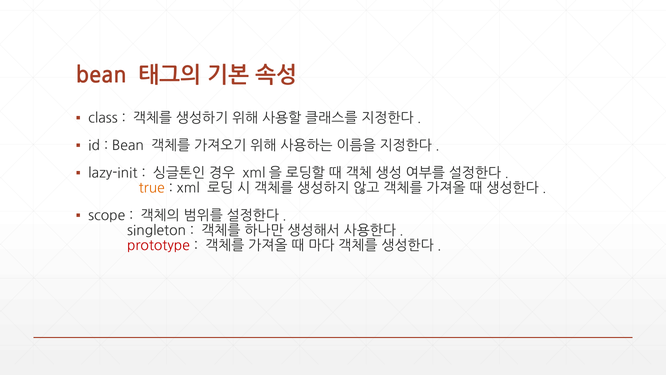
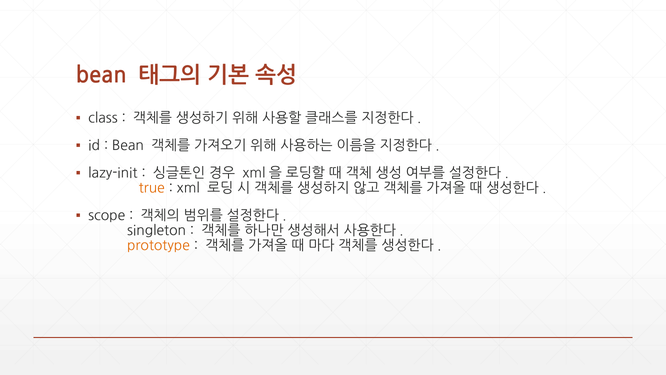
prototype colour: red -> orange
